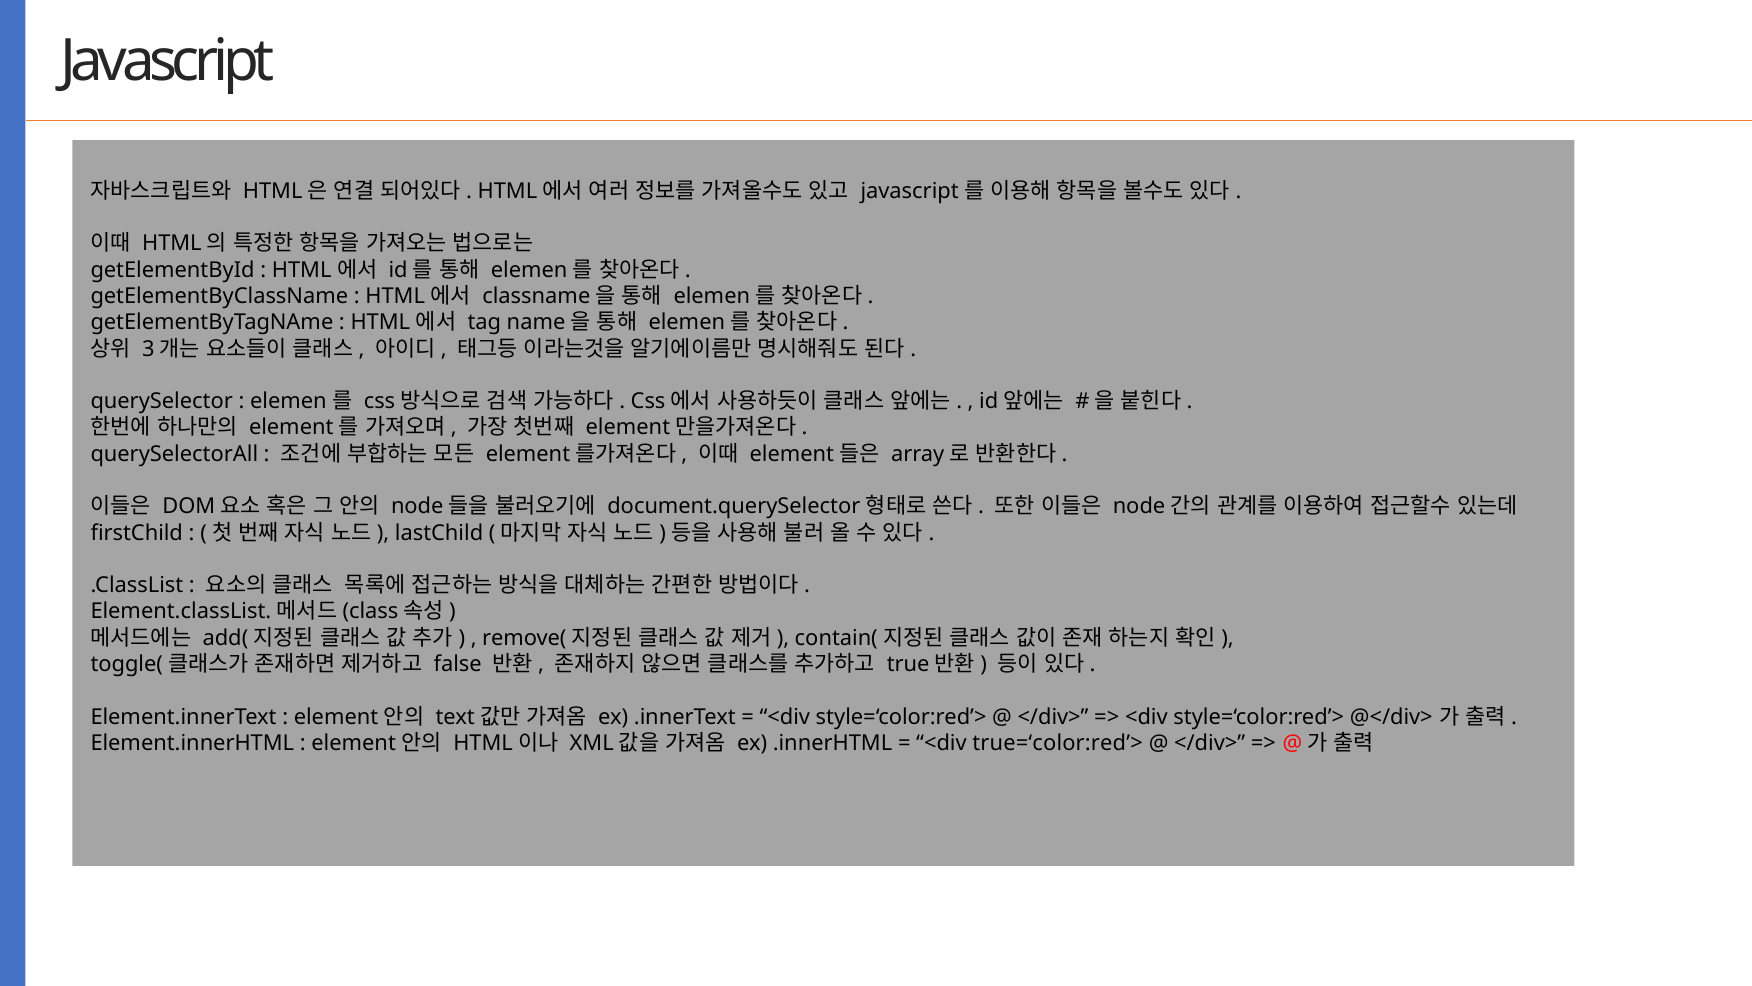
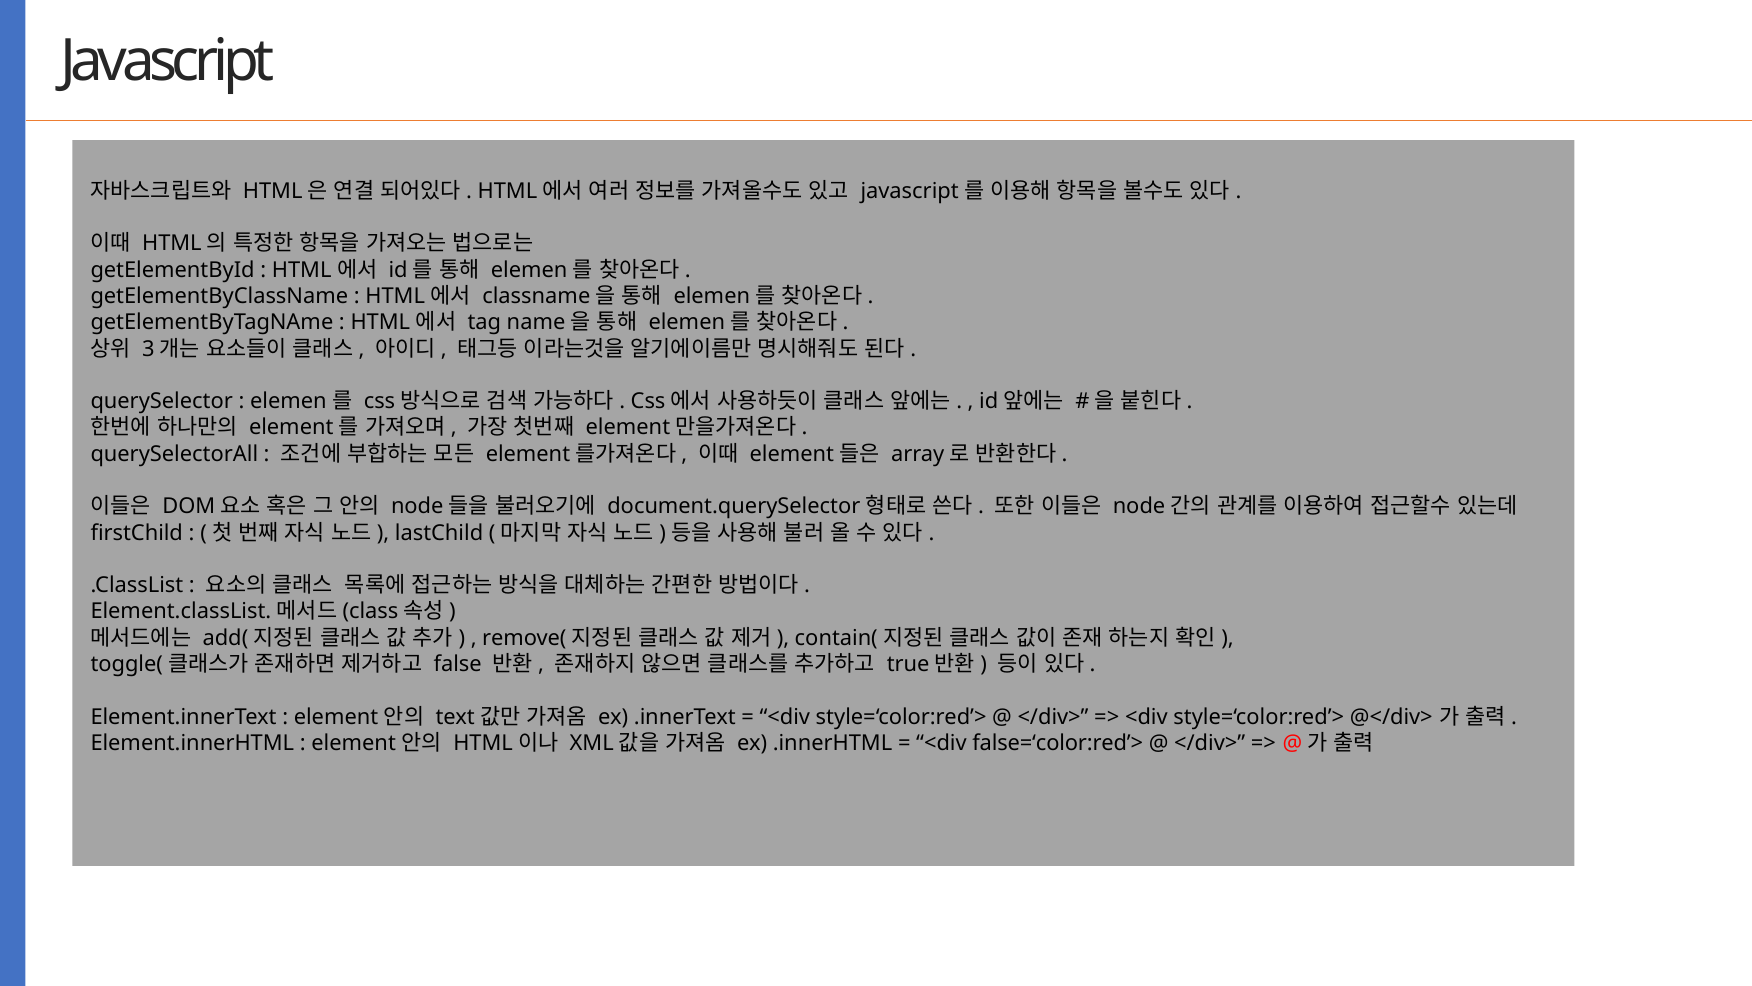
true=‘color:red’>: true=‘color:red’> -> false=‘color:red’>
